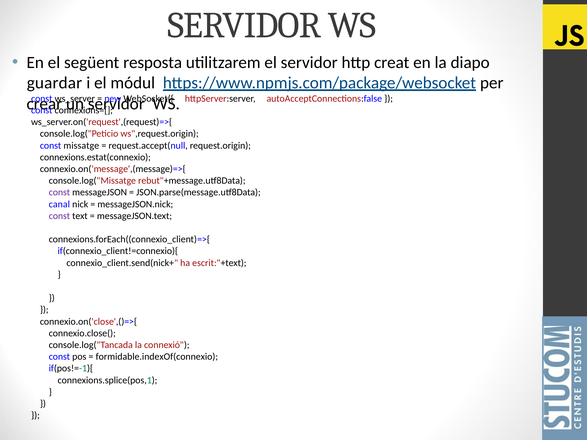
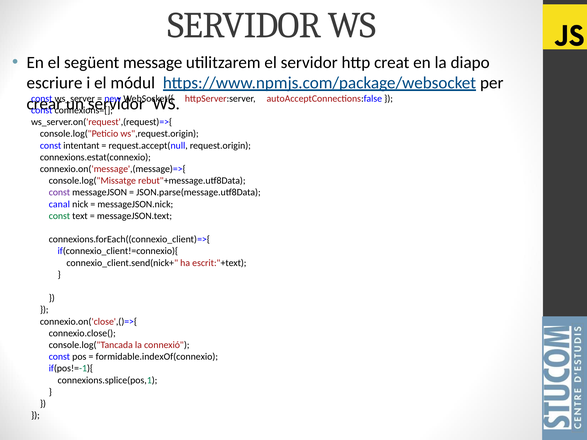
resposta: resposta -> message
guardar: guardar -> escriure
missatge: missatge -> intentant
const at (59, 216) colour: purple -> green
